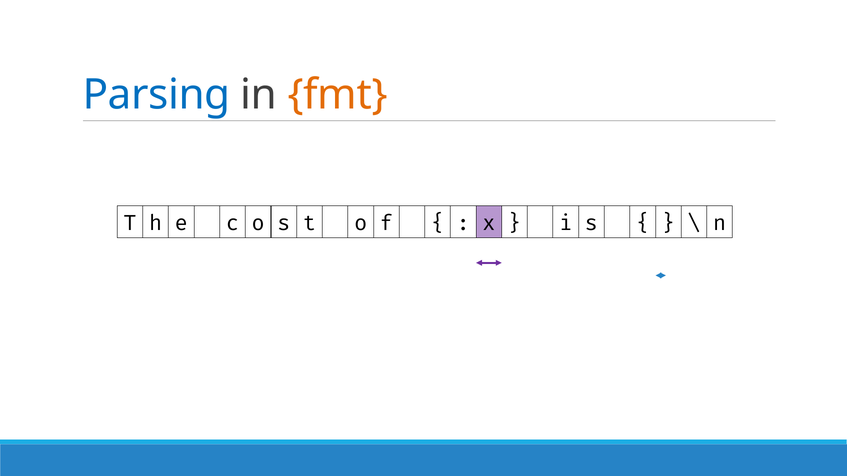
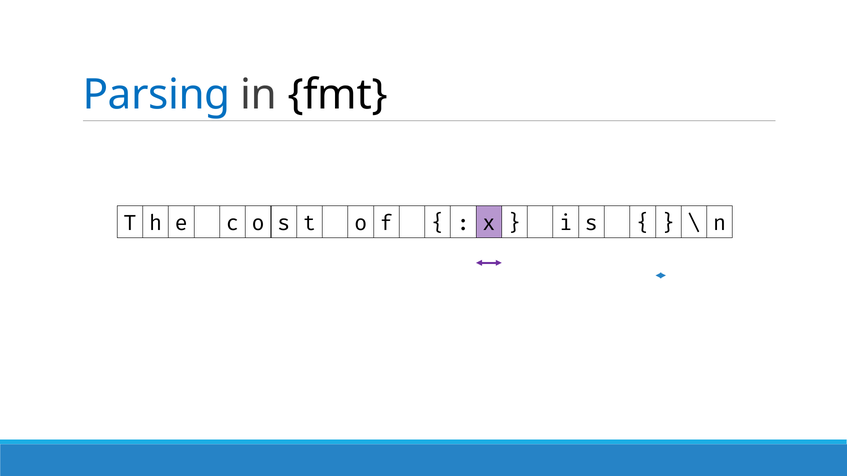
fmt colour: orange -> black
